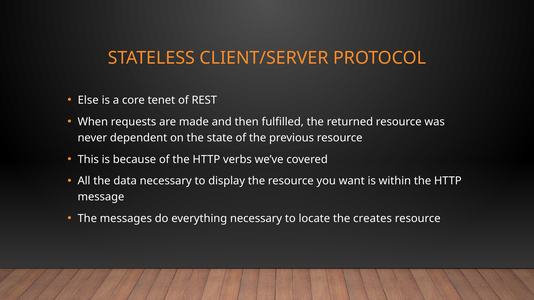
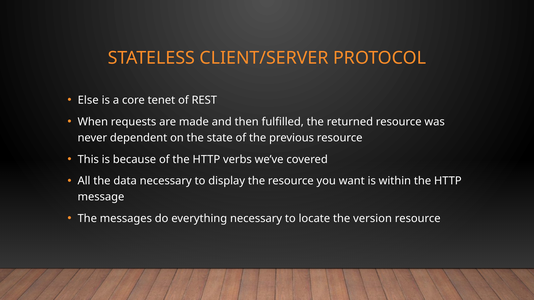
creates: creates -> version
